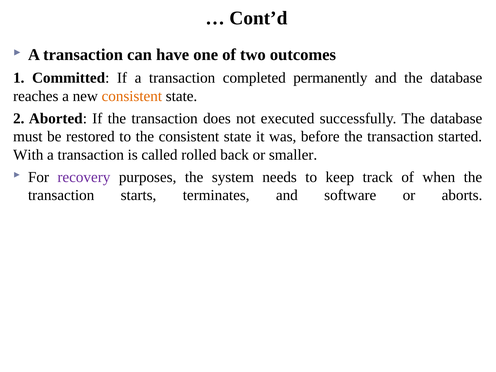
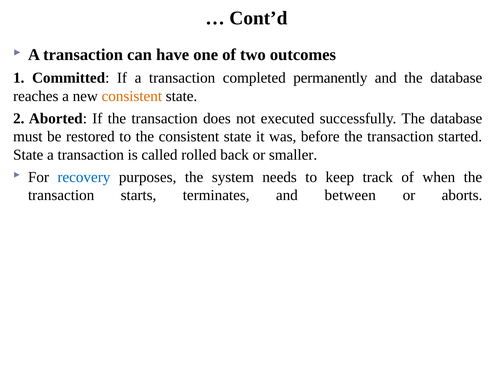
With at (28, 155): With -> State
recovery colour: purple -> blue
software: software -> between
